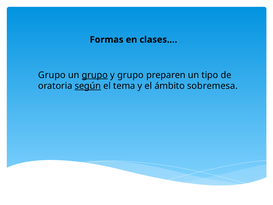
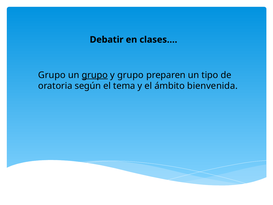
Formas: Formas -> Debatir
según underline: present -> none
sobremesa: sobremesa -> bienvenida
